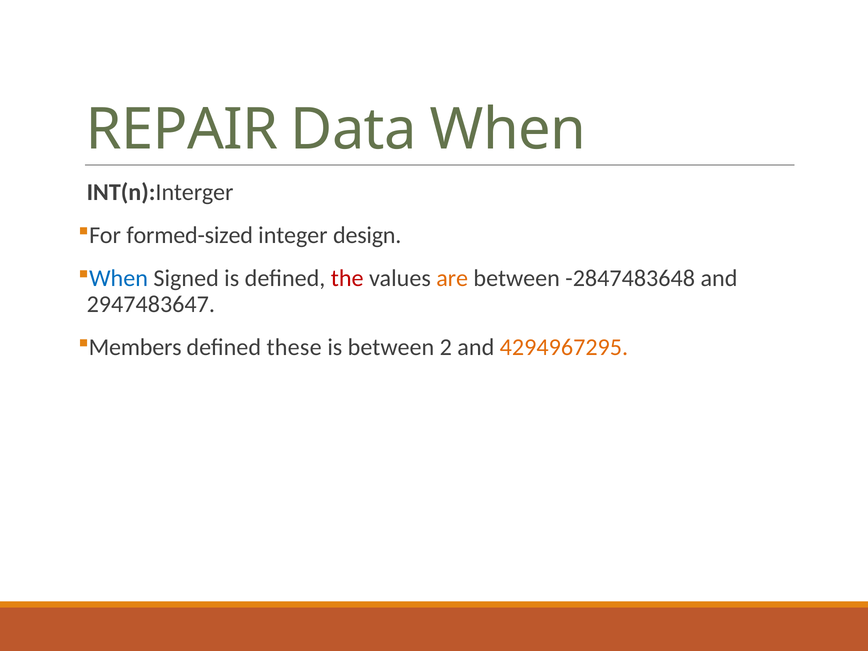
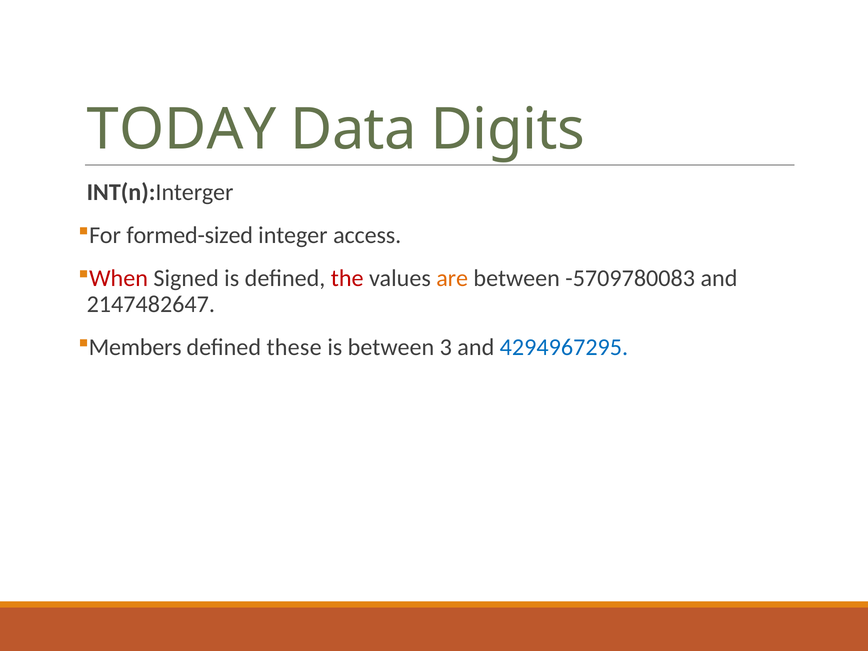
REPAIR: REPAIR -> TODAY
Data When: When -> Digits
design: design -> access
When at (119, 278) colour: blue -> red
-2847483648: -2847483648 -> -5709780083
2947483647: 2947483647 -> 2147482647
2: 2 -> 3
4294967295 colour: orange -> blue
